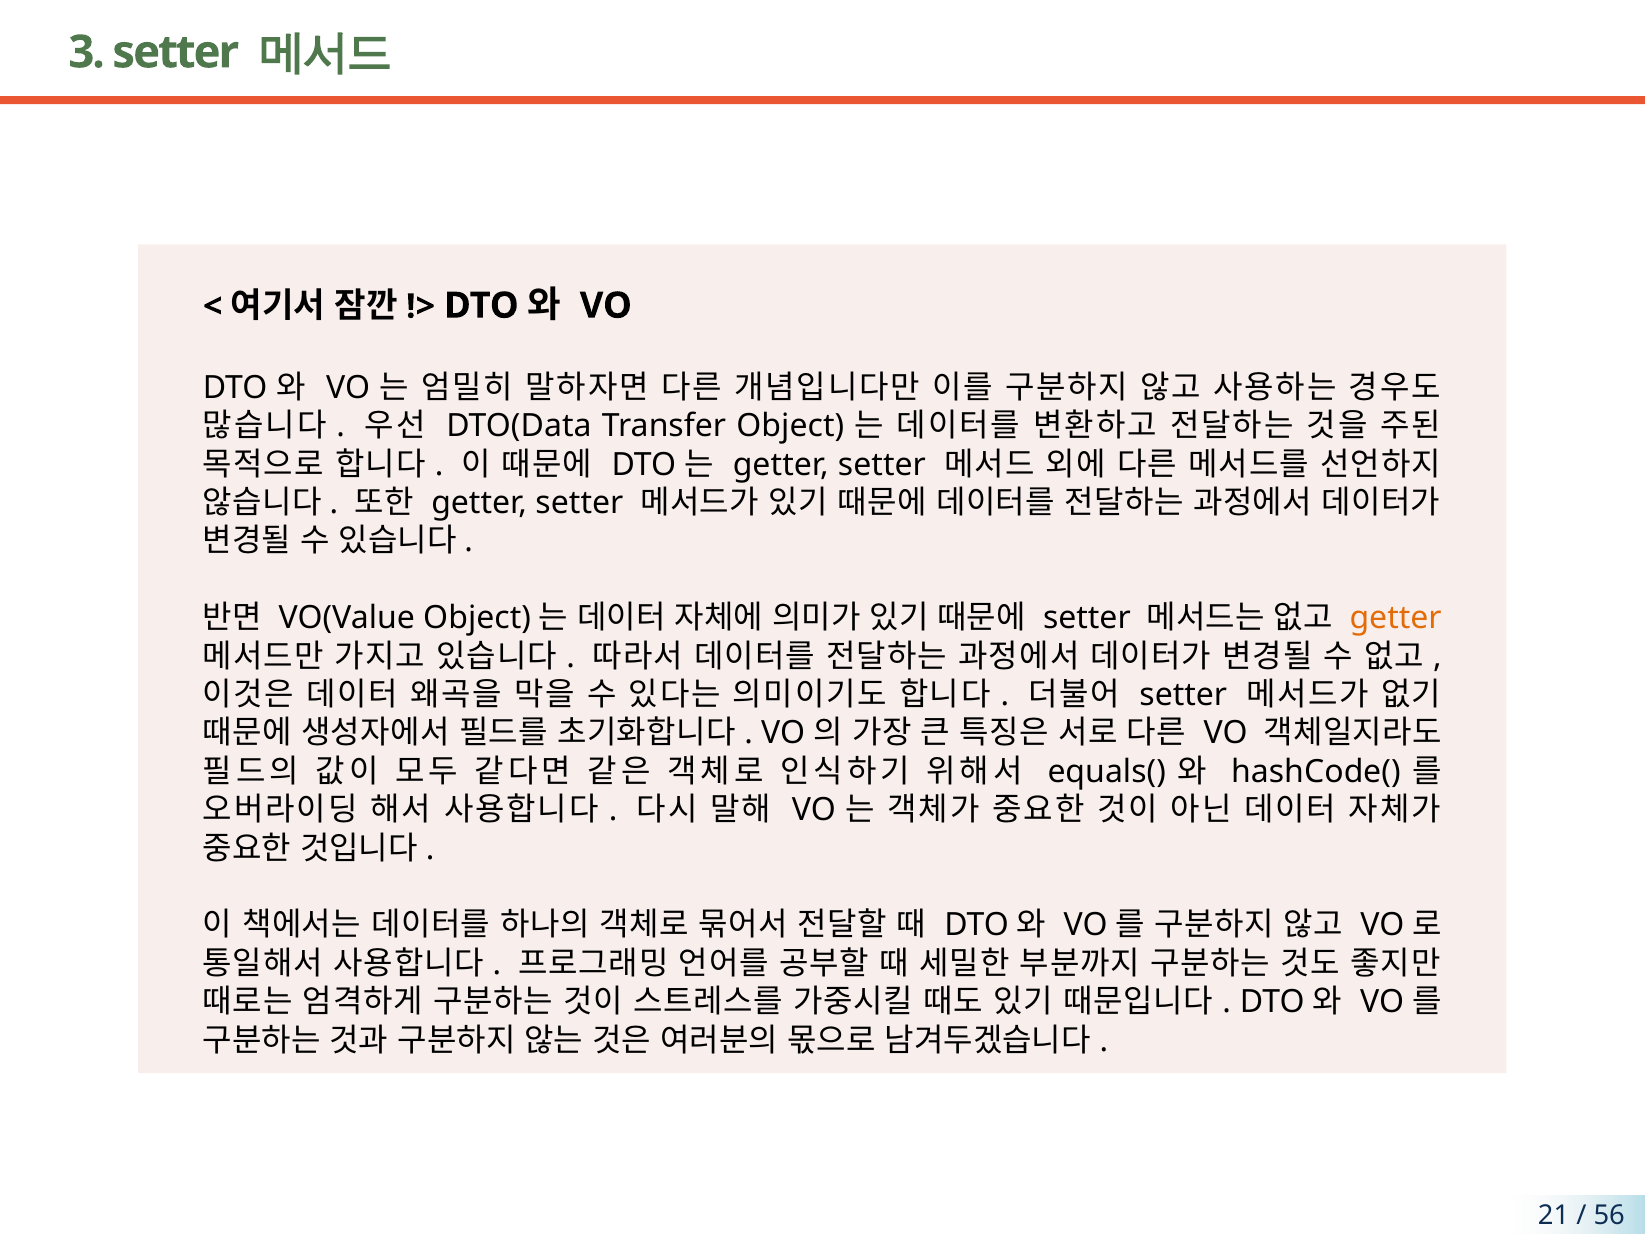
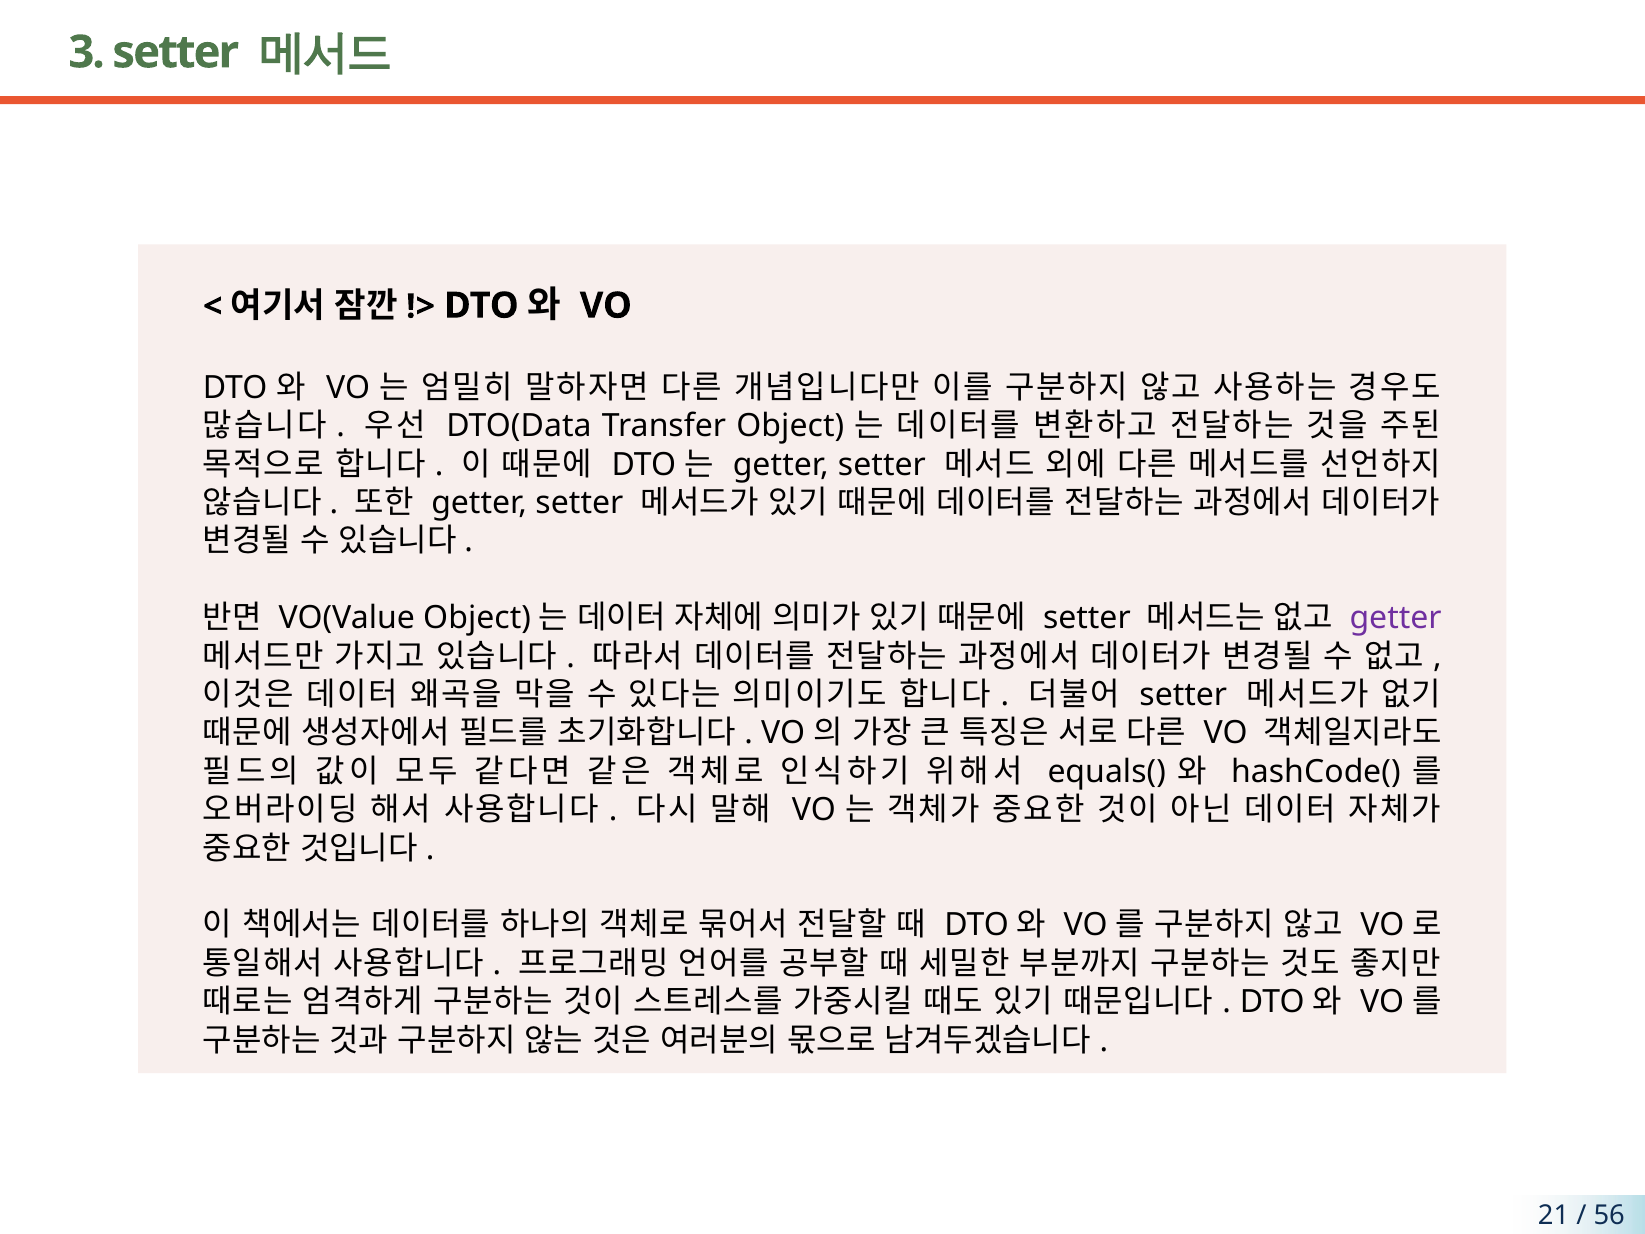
getter at (1396, 618) colour: orange -> purple
